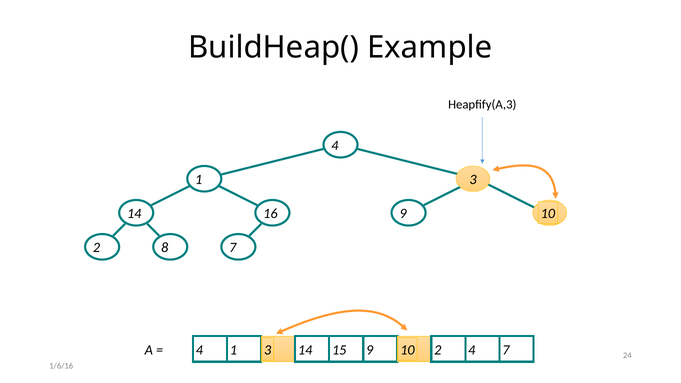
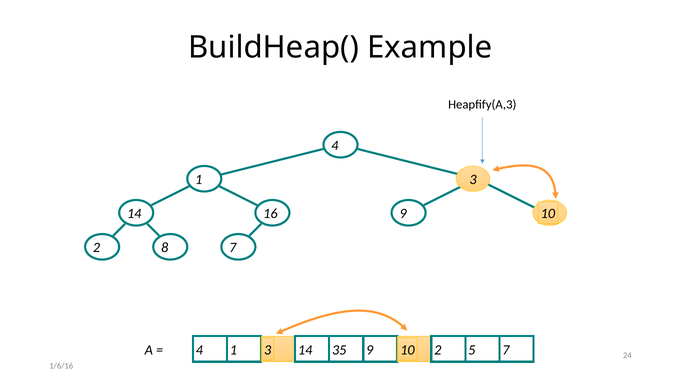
15: 15 -> 35
2 4: 4 -> 5
